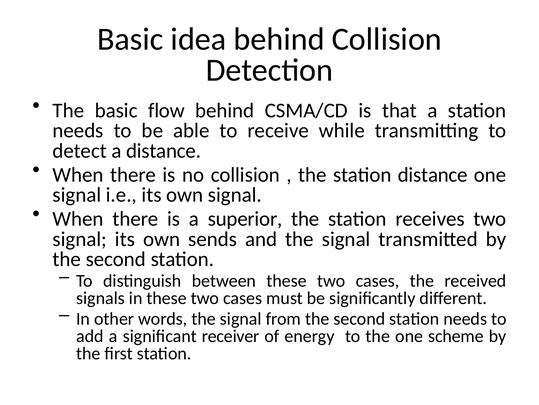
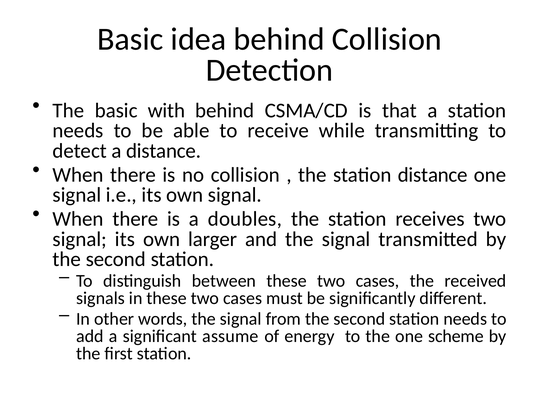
flow: flow -> with
superior: superior -> doubles
sends: sends -> larger
receiver: receiver -> assume
